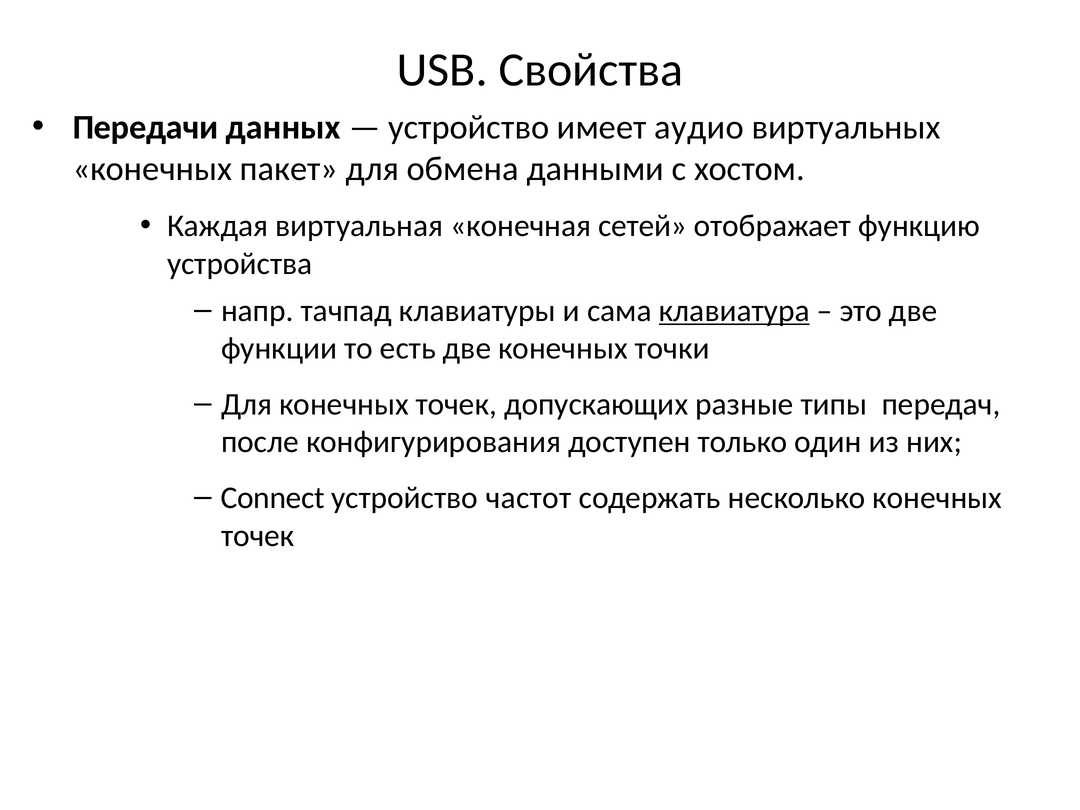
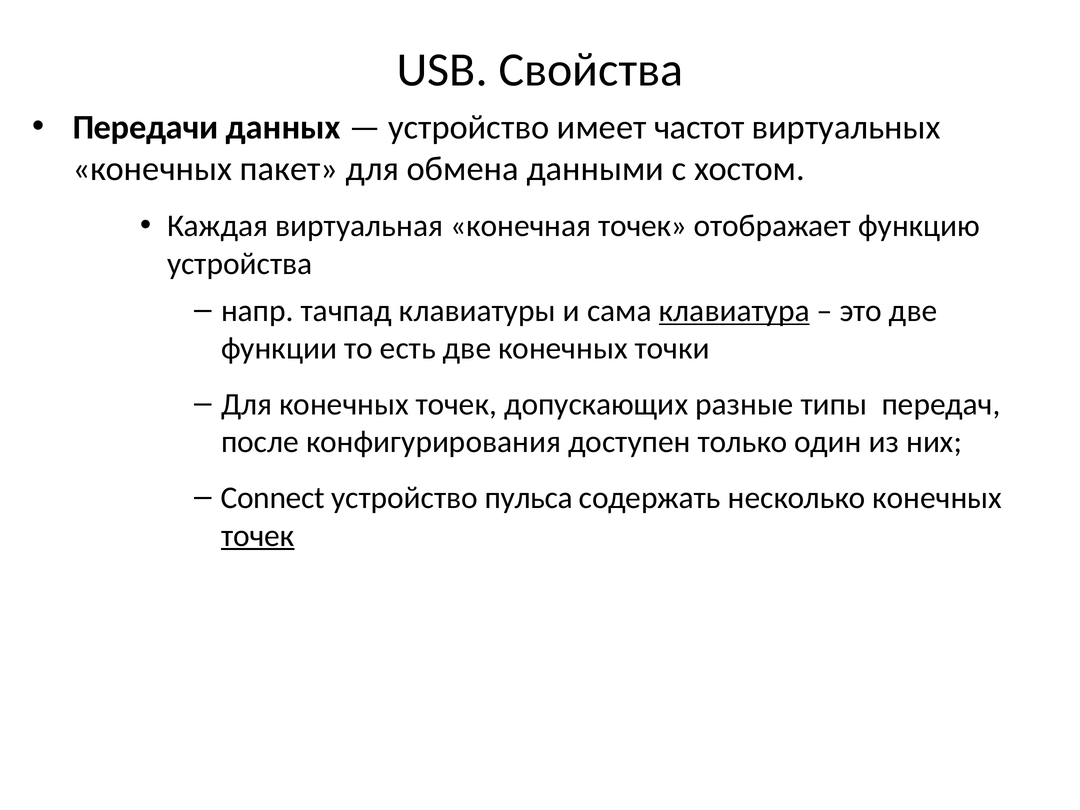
аудио: аудио -> частот
конечная сетей: сетей -> точек
частот: частот -> пульса
точек at (258, 536) underline: none -> present
